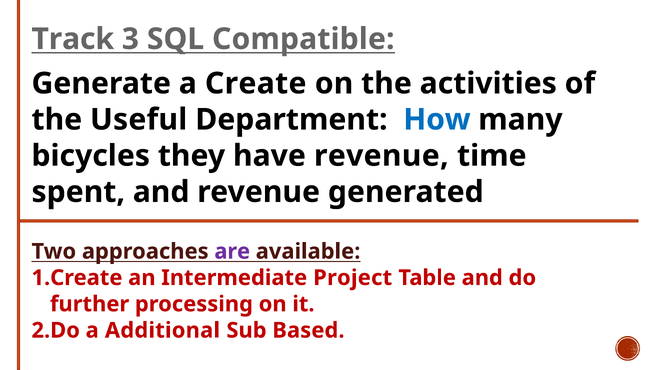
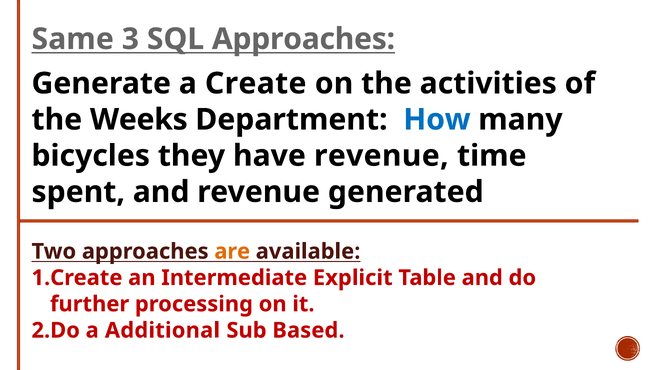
Track: Track -> Same
SQL Compatible: Compatible -> Approaches
Useful: Useful -> Weeks
are colour: purple -> orange
Project: Project -> Explicit
